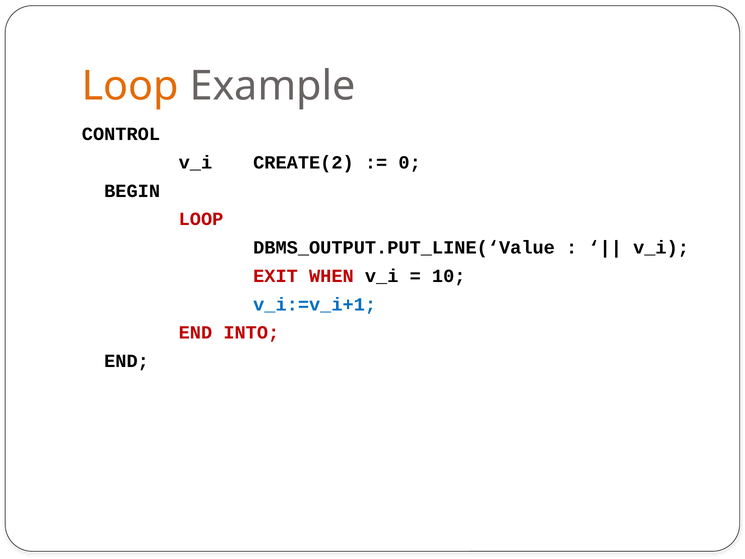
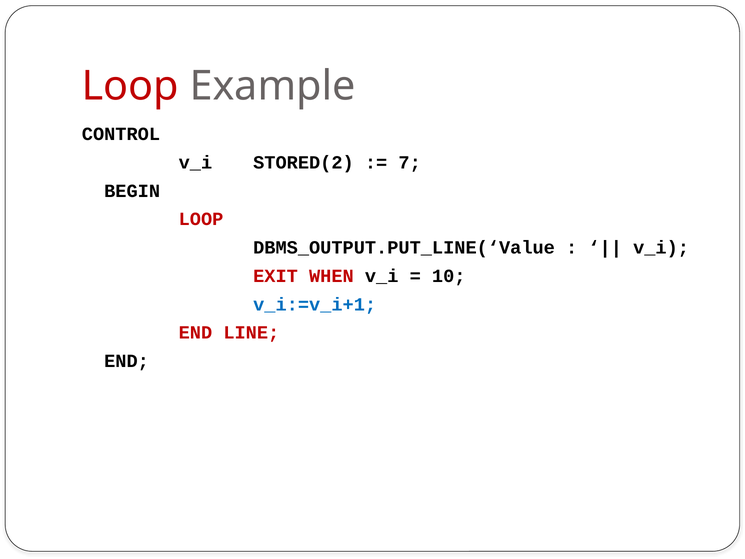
Loop at (130, 86) colour: orange -> red
CREATE(2: CREATE(2 -> STORED(2
0: 0 -> 7
INTO: INTO -> LINE
